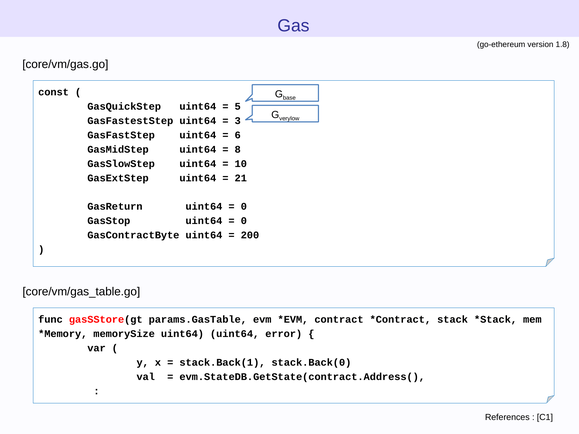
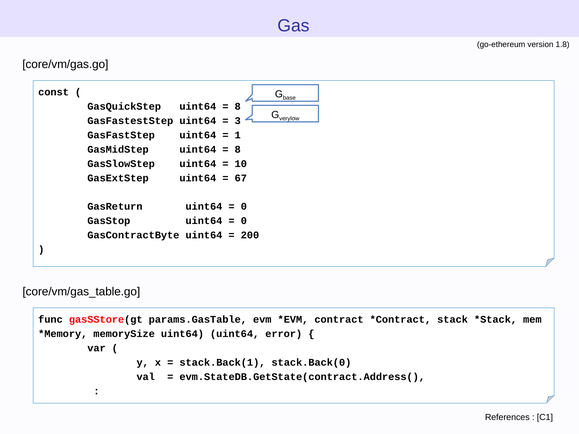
5 at (238, 106): 5 -> 8
6: 6 -> 1
21: 21 -> 67
